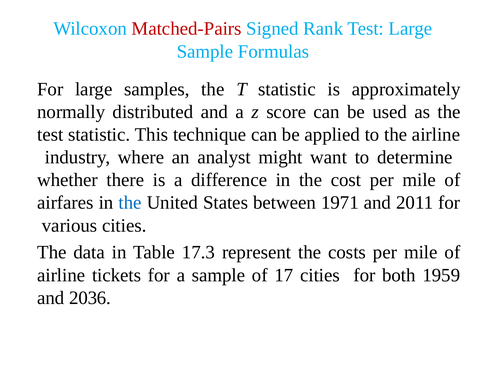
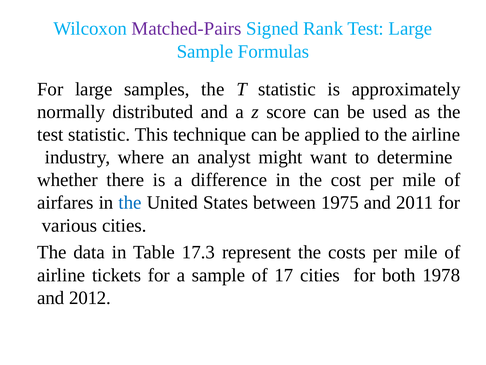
Matched-Pairs colour: red -> purple
1971: 1971 -> 1975
1959: 1959 -> 1978
2036: 2036 -> 2012
